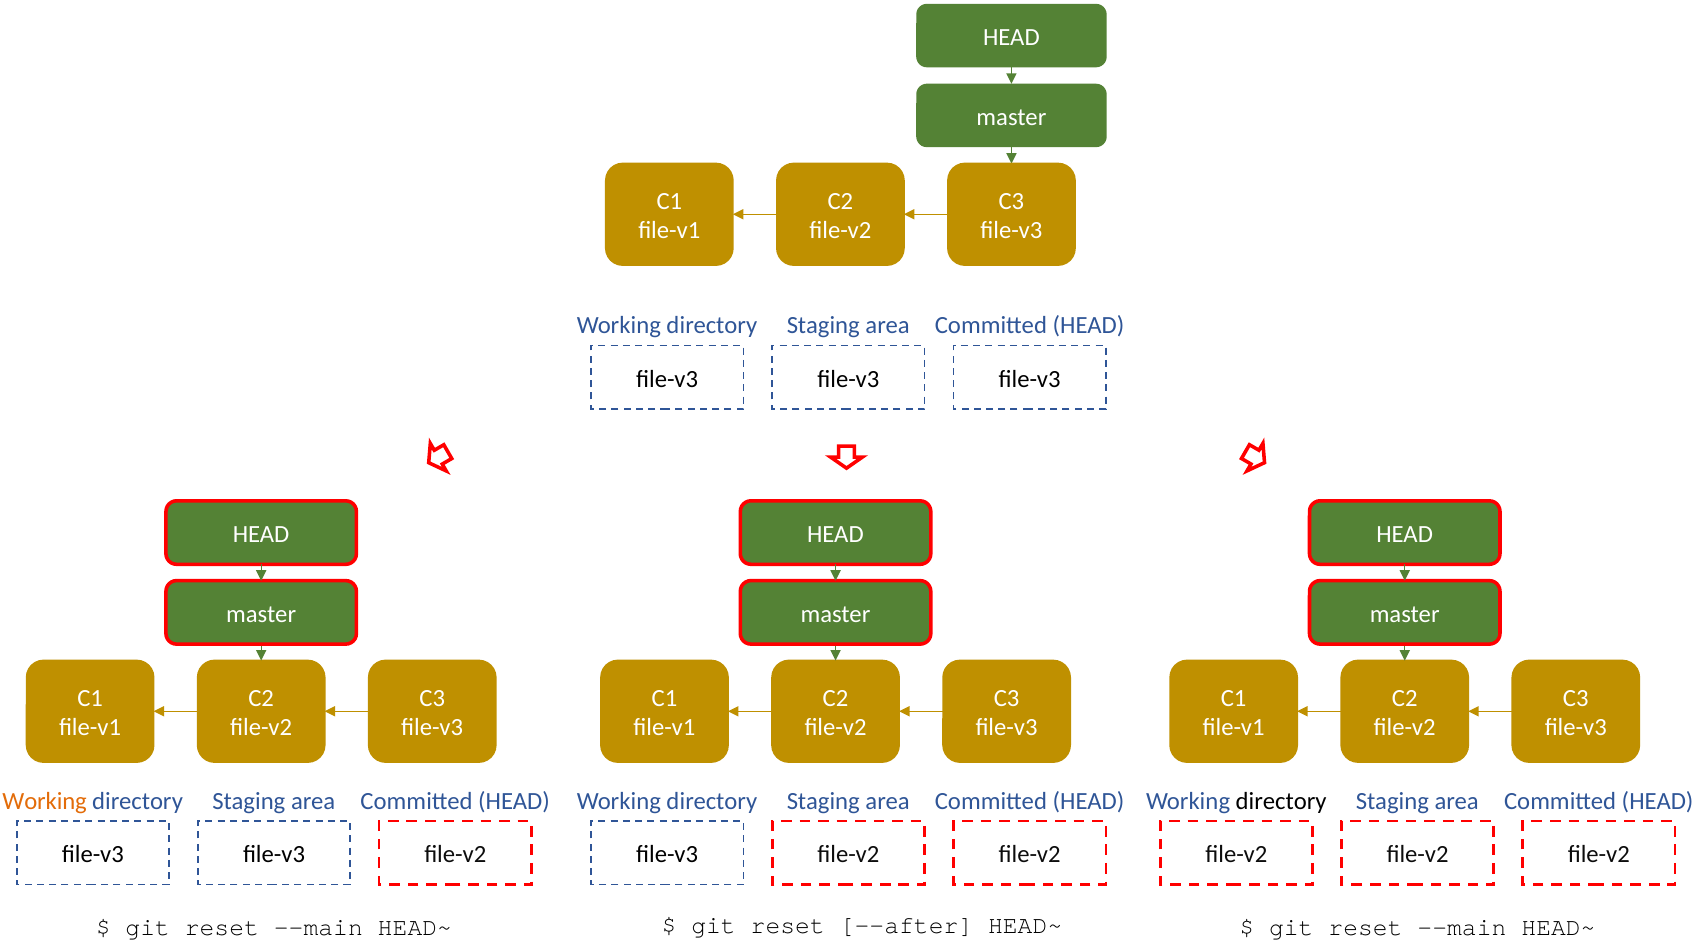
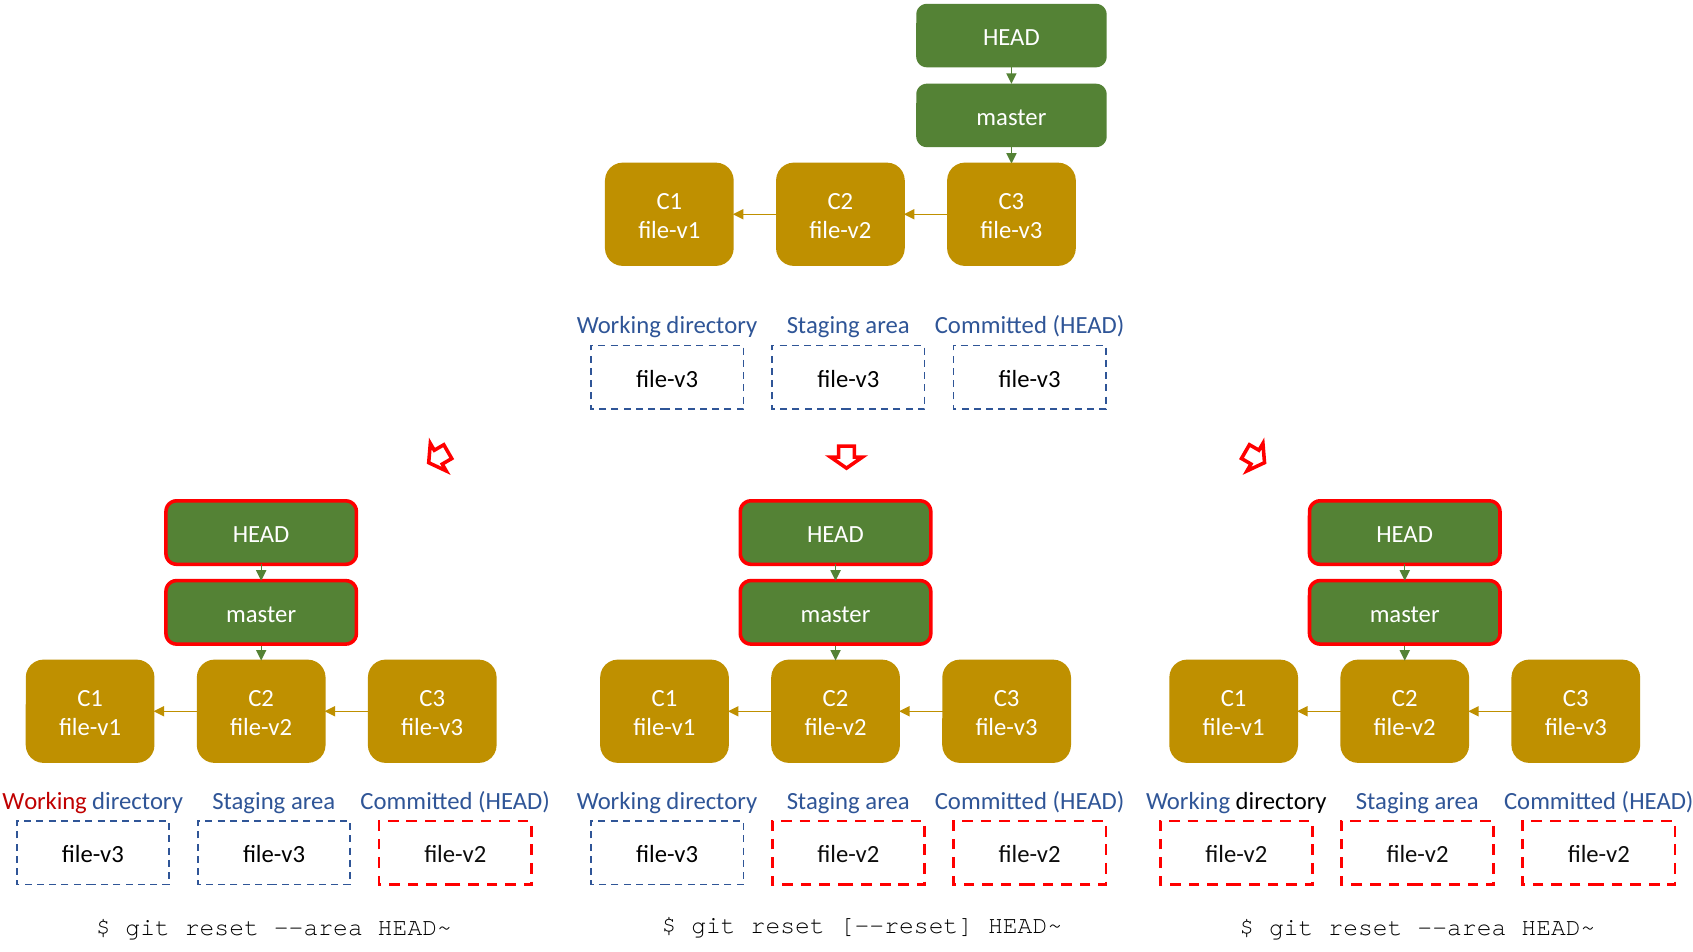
Working at (45, 801) colour: orange -> red
--after: --after -> --reset
--main at (318, 928): --main -> --area
--main at (1462, 928): --main -> --area
